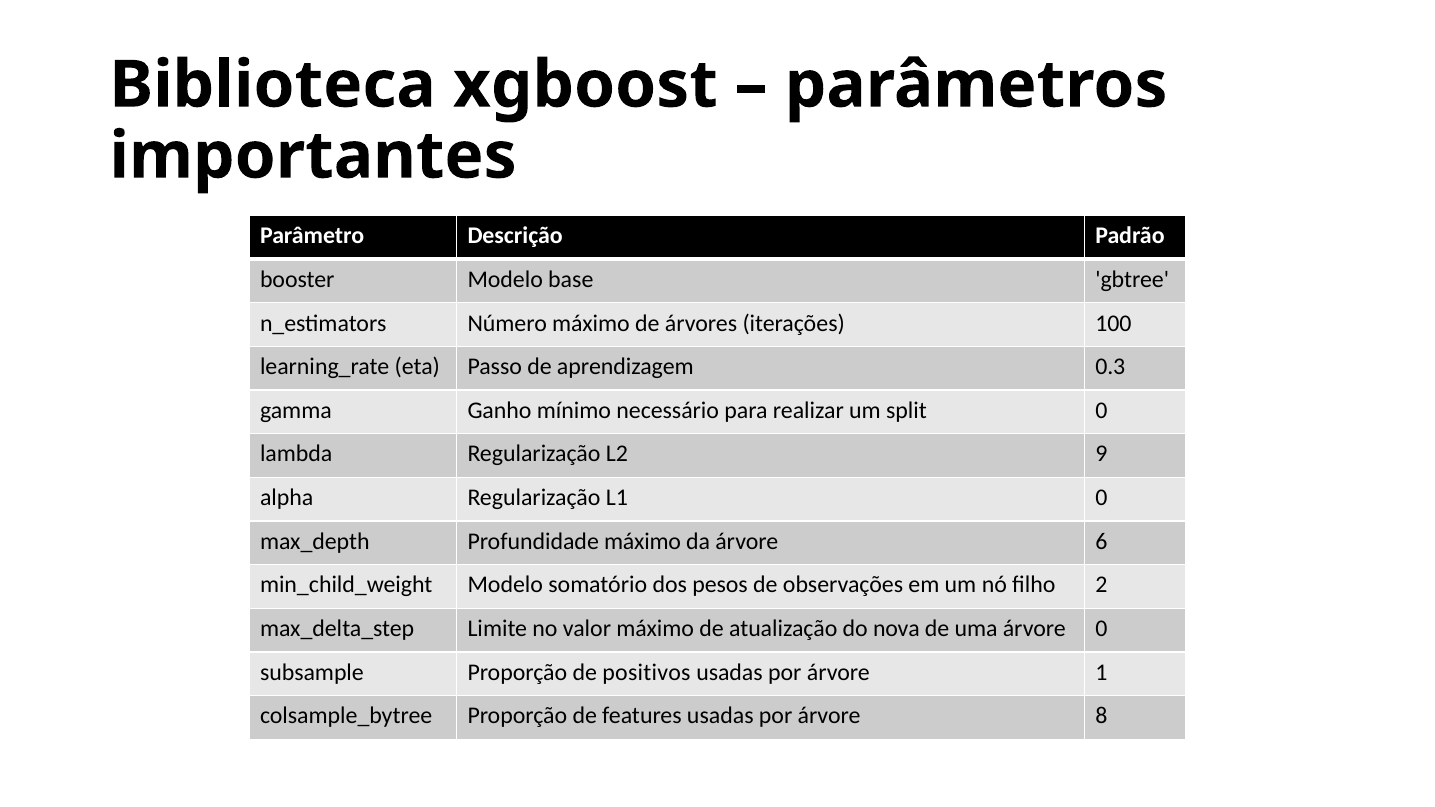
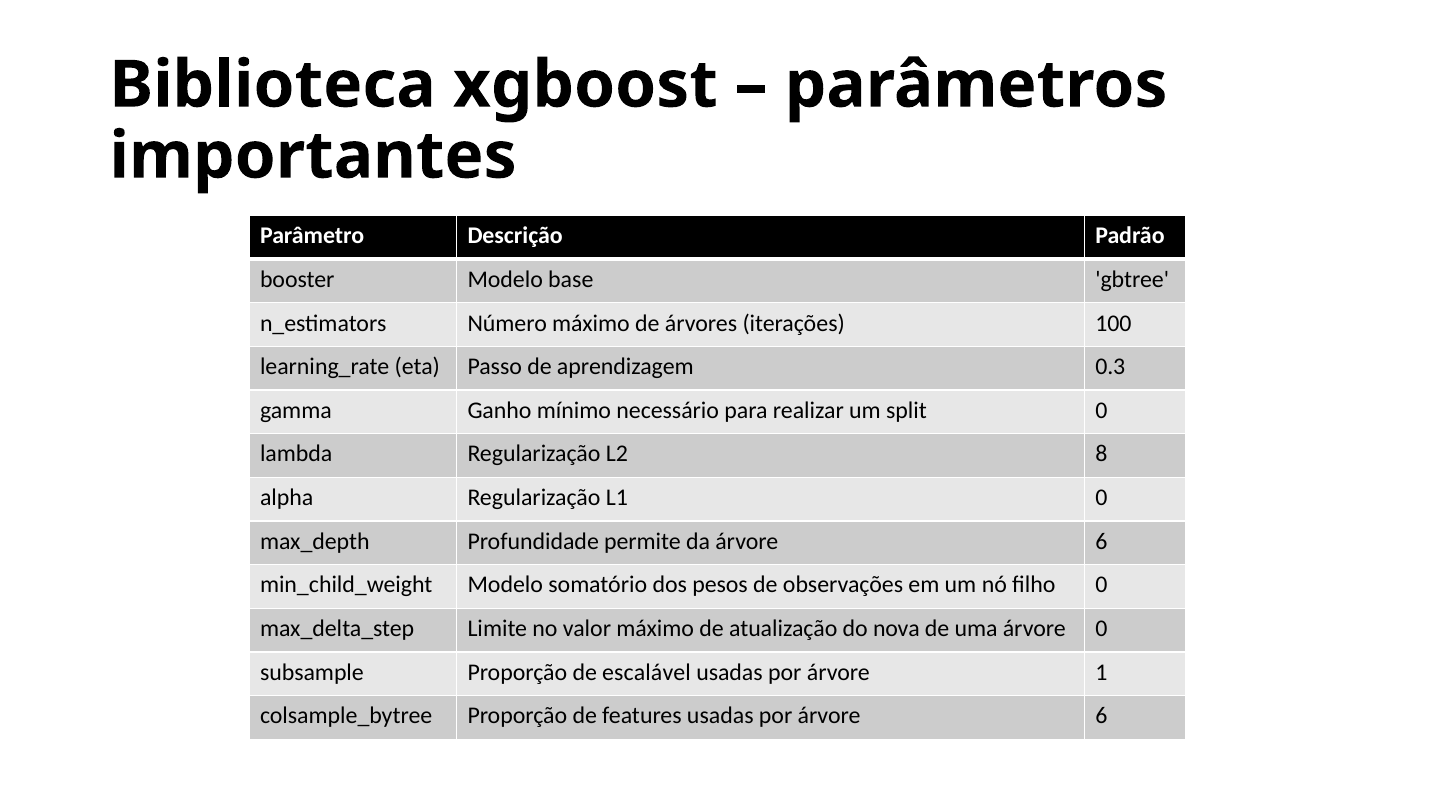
9: 9 -> 8
Profundidade máximo: máximo -> permite
filho 2: 2 -> 0
positivos: positivos -> escalável
por árvore 8: 8 -> 6
